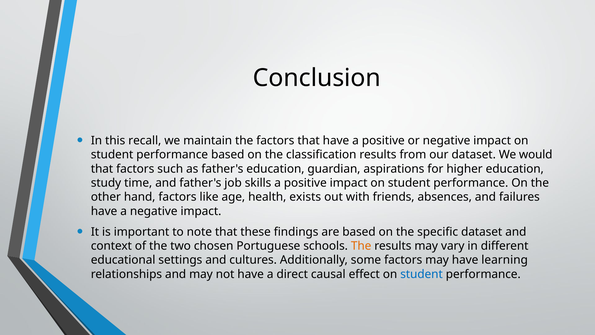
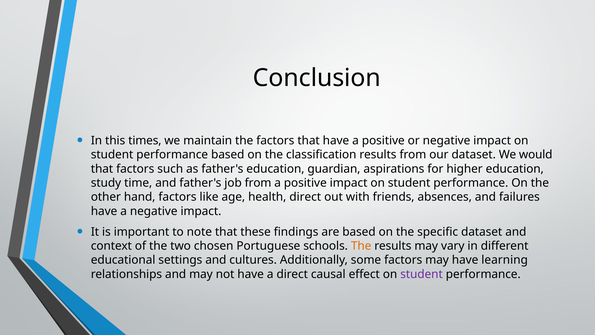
recall: recall -> times
job skills: skills -> from
health exists: exists -> direct
student at (422, 274) colour: blue -> purple
